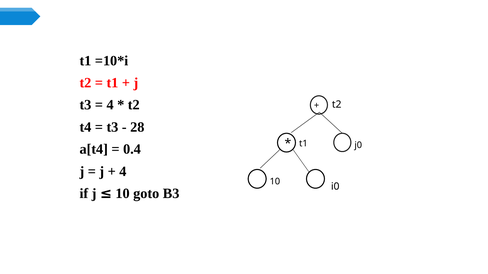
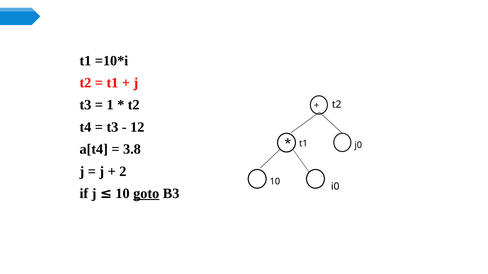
4 at (110, 105): 4 -> 1
28: 28 -> 12
0.4: 0.4 -> 3.8
4 at (123, 172): 4 -> 2
goto underline: none -> present
